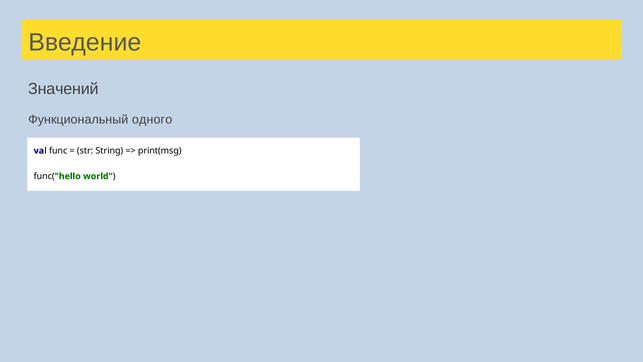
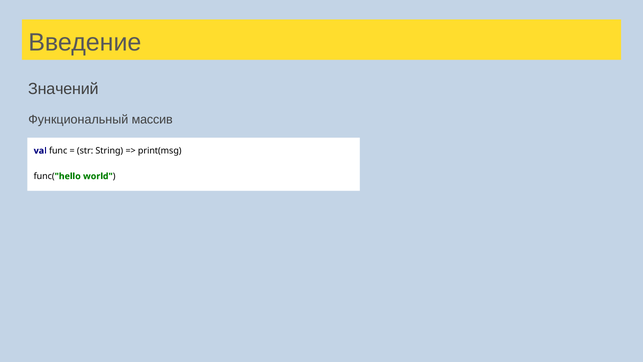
одного: одного -> массив
